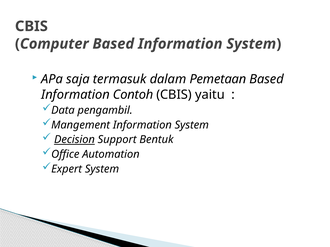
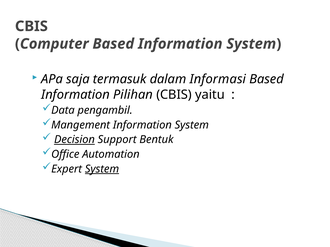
Pemetaan: Pemetaan -> Informasi
Contoh: Contoh -> Pilihan
System at (102, 169) underline: none -> present
